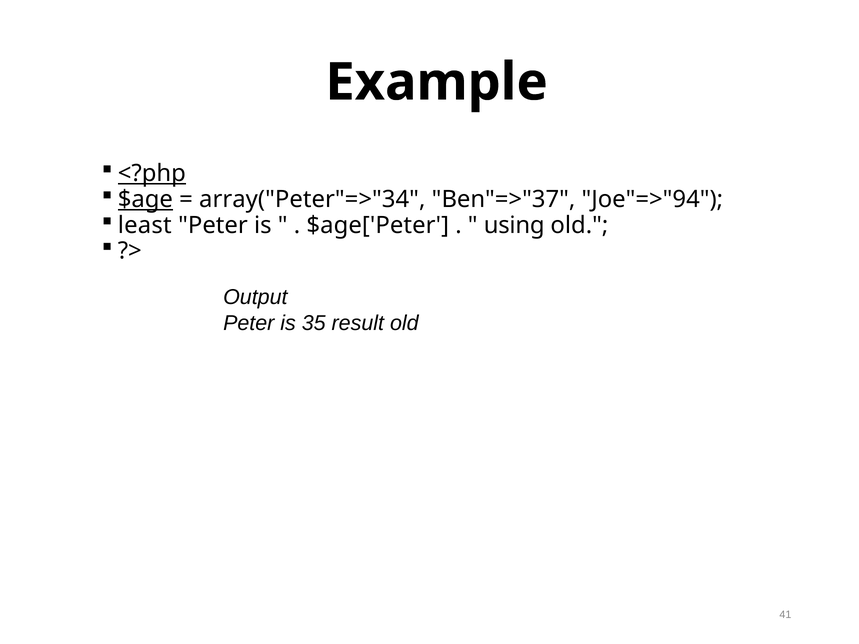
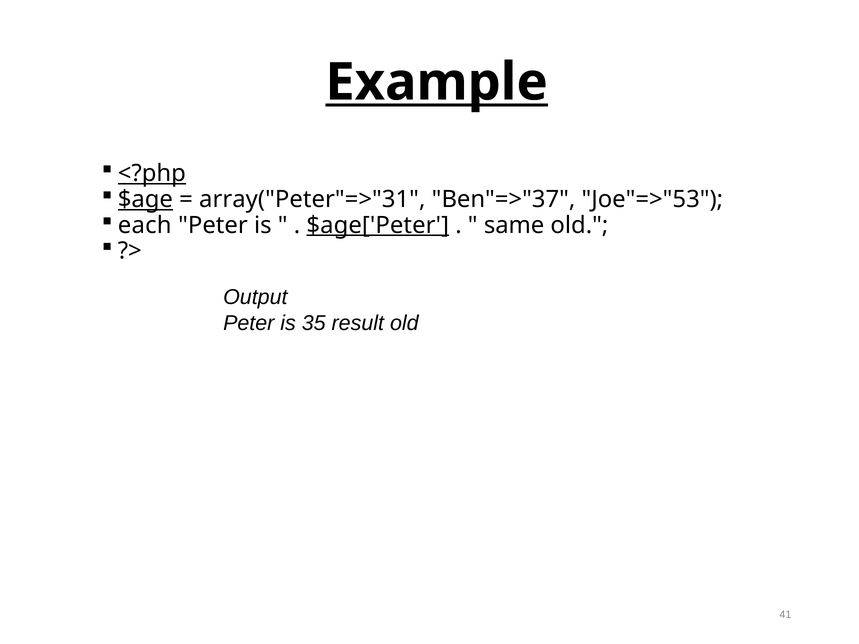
Example underline: none -> present
array("Peter"=>"34: array("Peter"=>"34 -> array("Peter"=>"31
Joe"=>"94: Joe"=>"94 -> Joe"=>"53
least: least -> each
$age['Peter underline: none -> present
using: using -> same
